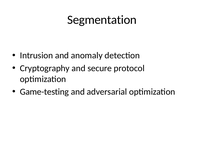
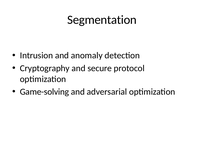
Game-testing: Game-testing -> Game-solving
